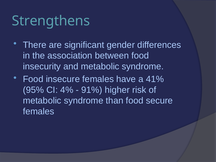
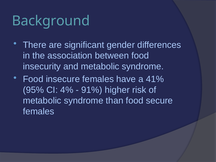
Strengthens: Strengthens -> Background
